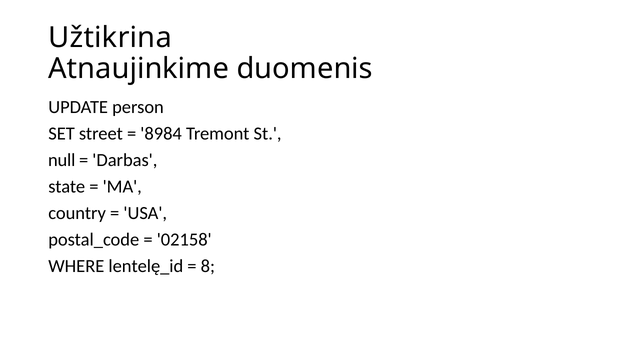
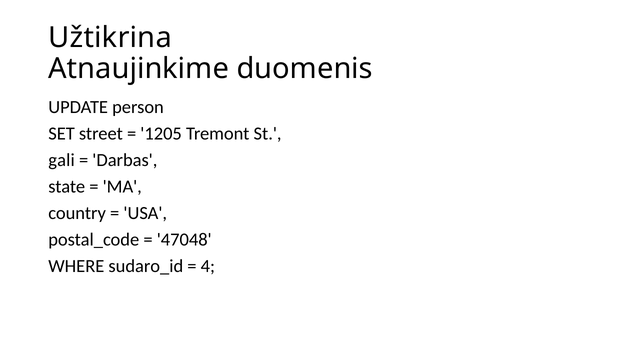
8984: 8984 -> 1205
null: null -> gali
02158: 02158 -> 47048
lentelę_id: lentelę_id -> sudaro_id
8: 8 -> 4
